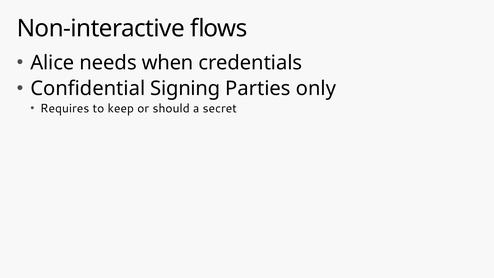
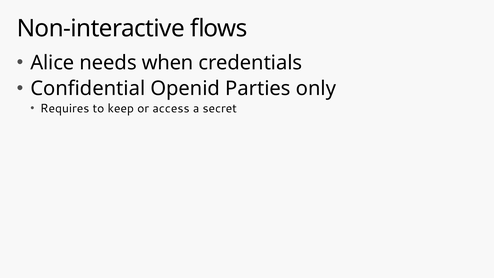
Signing: Signing -> Openid
should: should -> access
